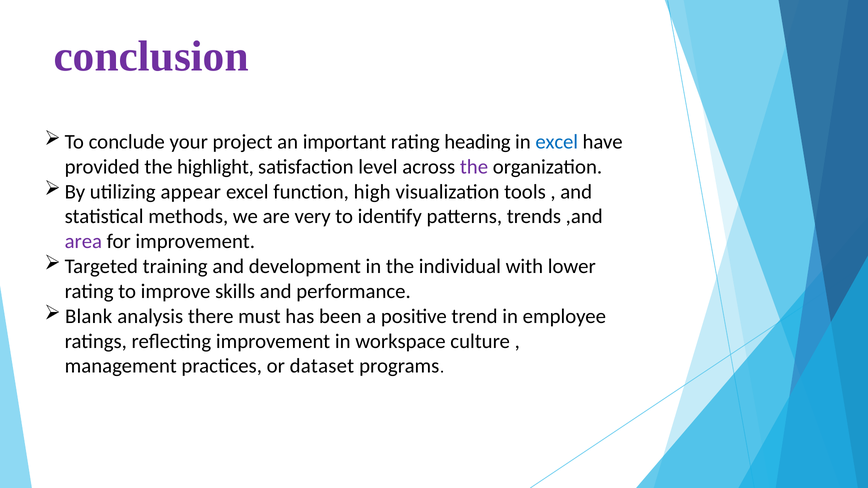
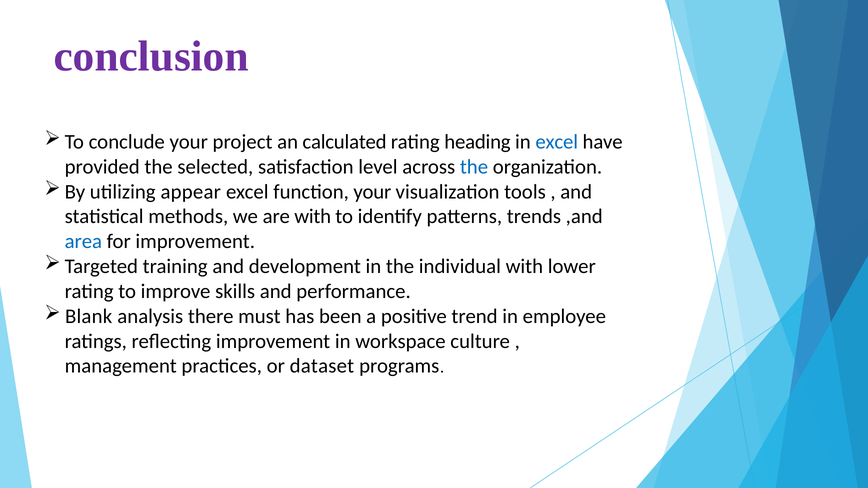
important: important -> calculated
highlight: highlight -> selected
the at (474, 167) colour: purple -> blue
function high: high -> your
are very: very -> with
area colour: purple -> blue
